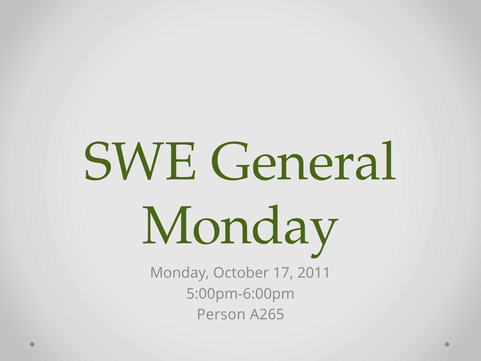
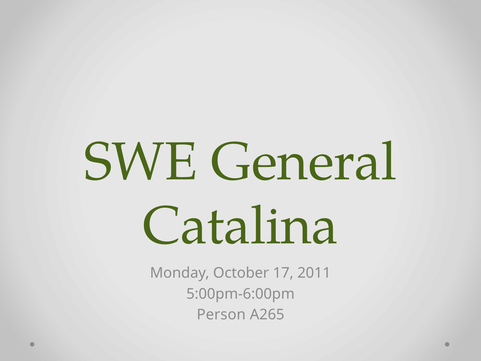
Monday at (241, 226): Monday -> Catalina
